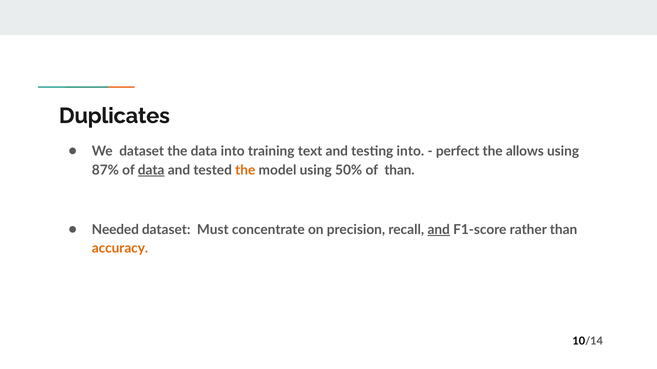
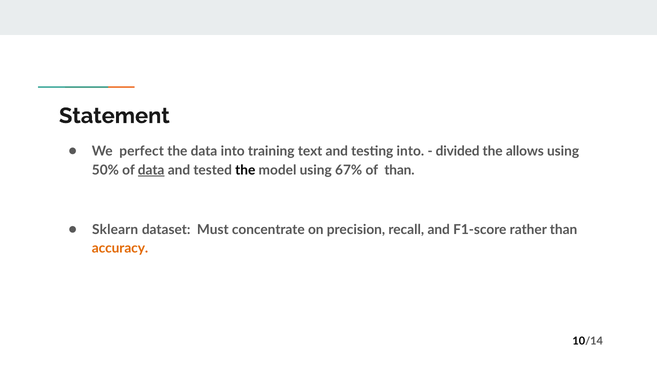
Duplicates: Duplicates -> Statement
We dataset: dataset -> perfect
perfect: perfect -> divided
87%: 87% -> 50%
the at (245, 170) colour: orange -> black
50%: 50% -> 67%
Needed: Needed -> Sklearn
and at (439, 230) underline: present -> none
